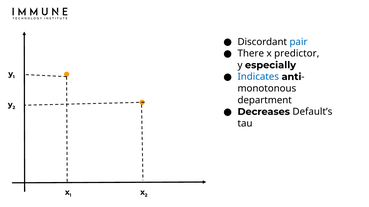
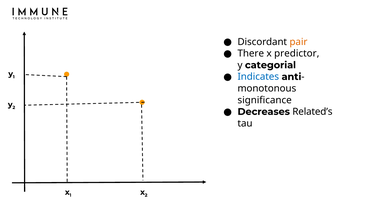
pair colour: blue -> orange
especially: especially -> categorial
department: department -> significance
Default’s: Default’s -> Related’s
